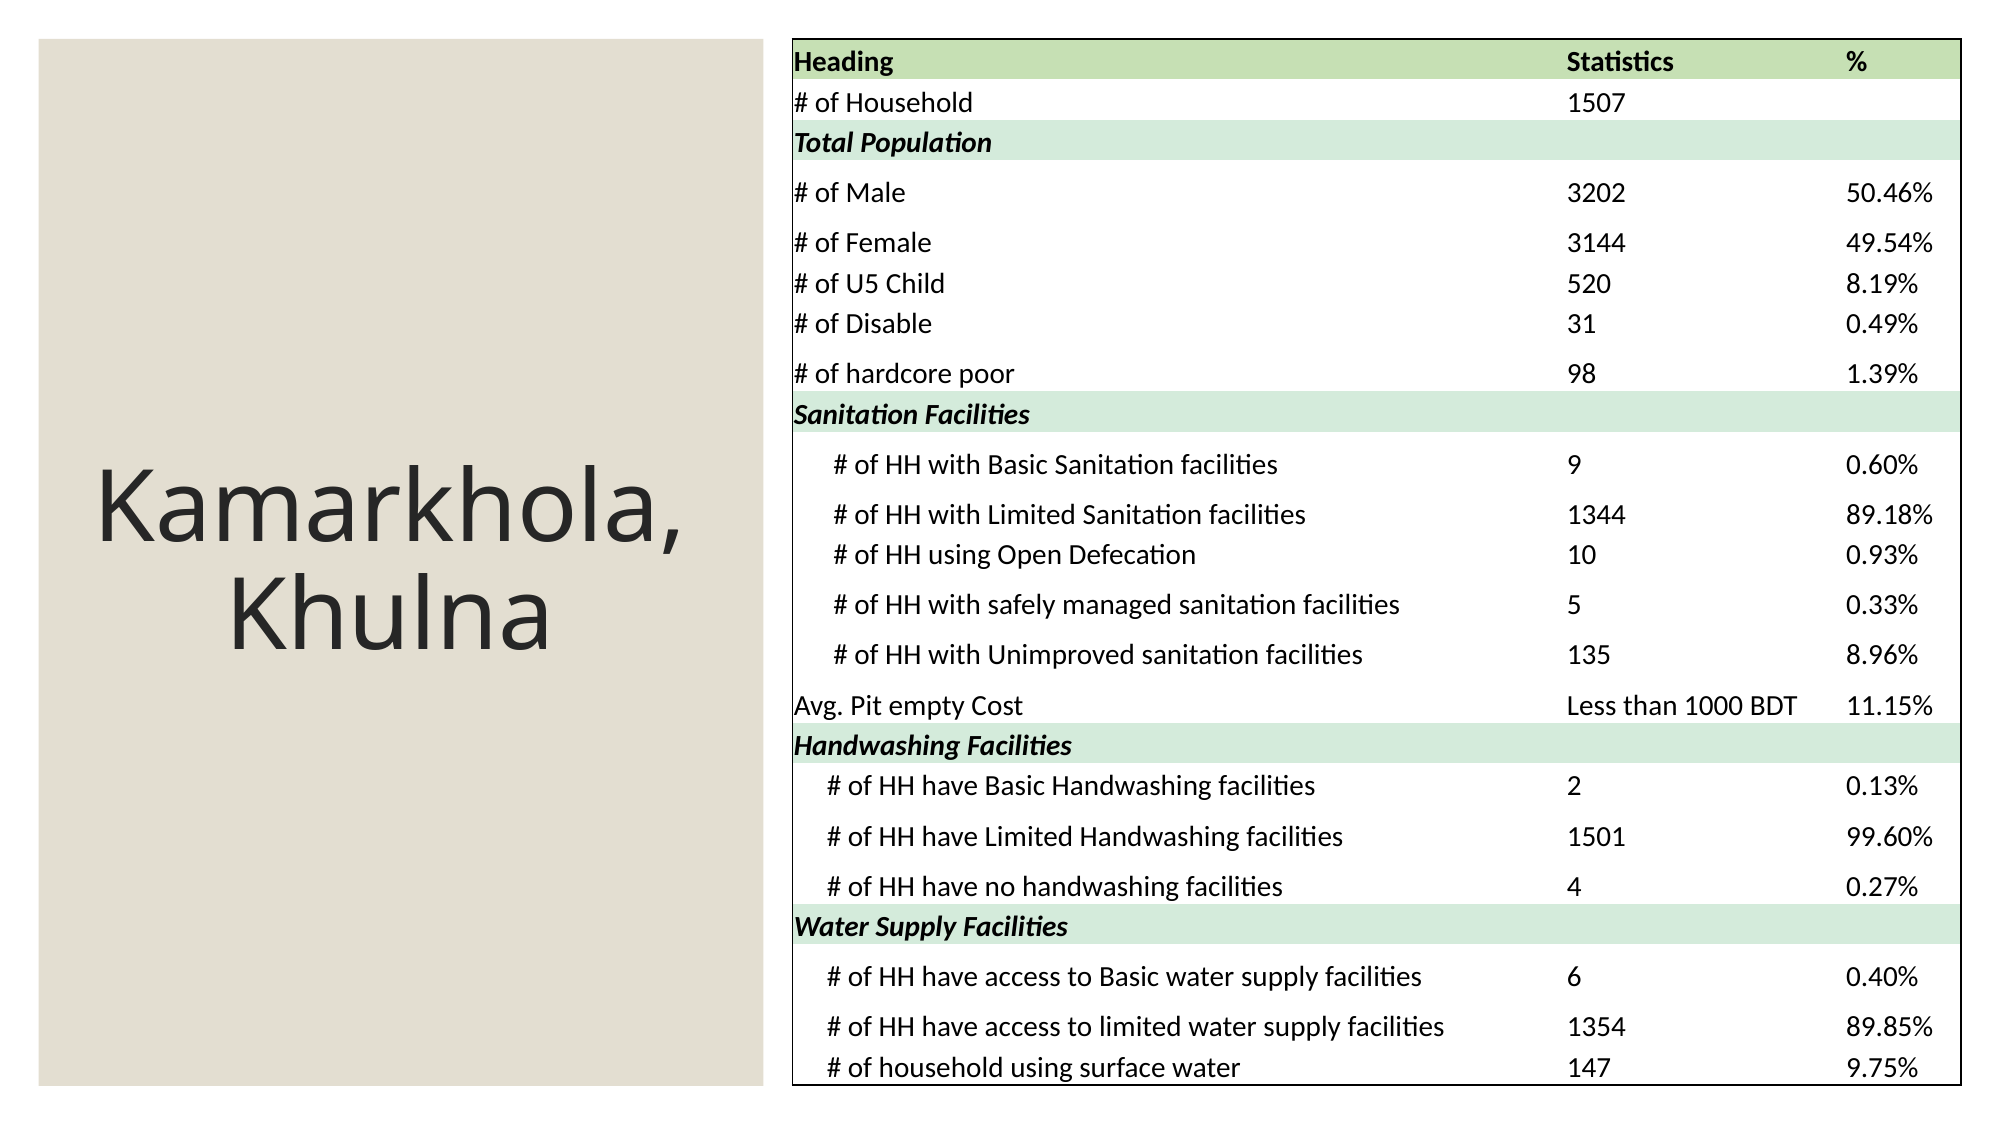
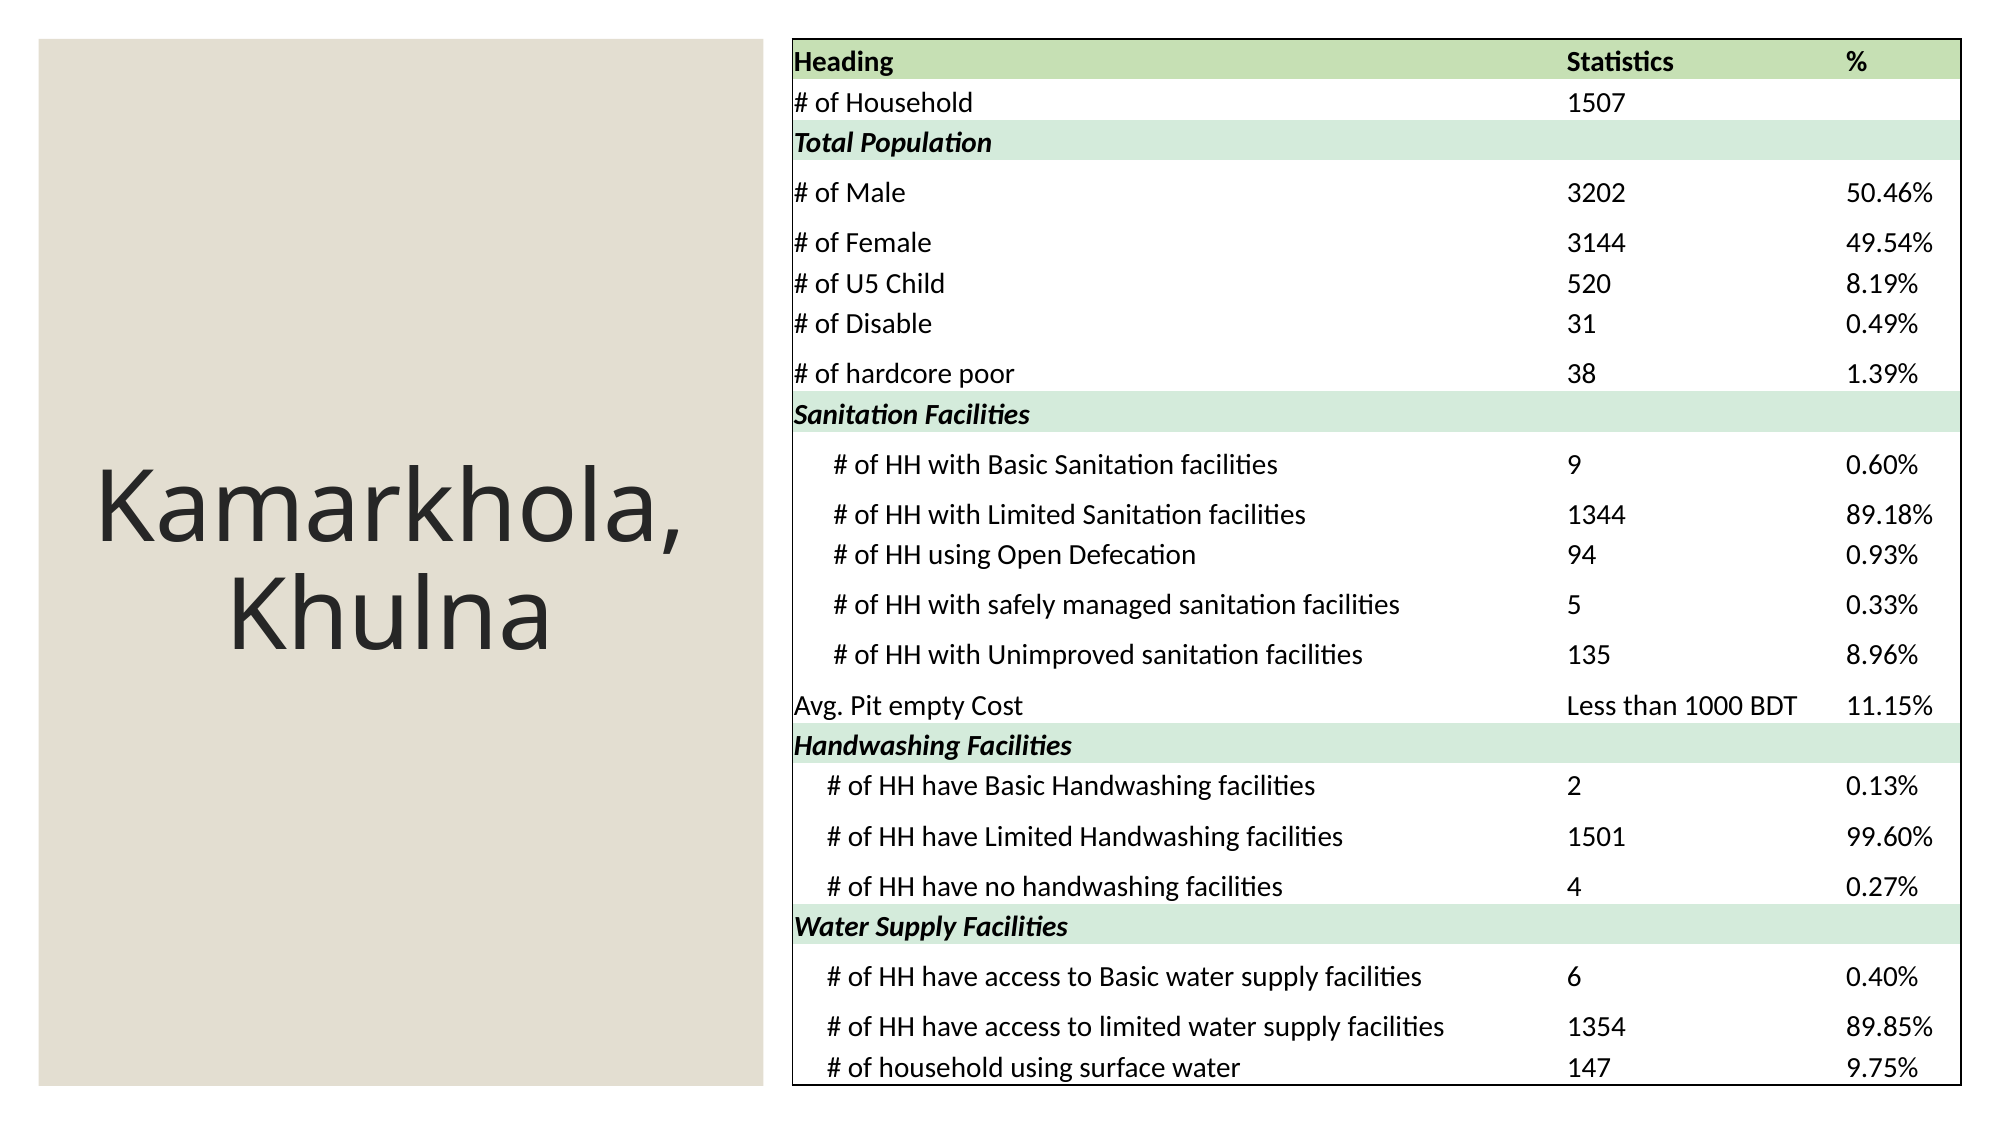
98: 98 -> 38
10: 10 -> 94
